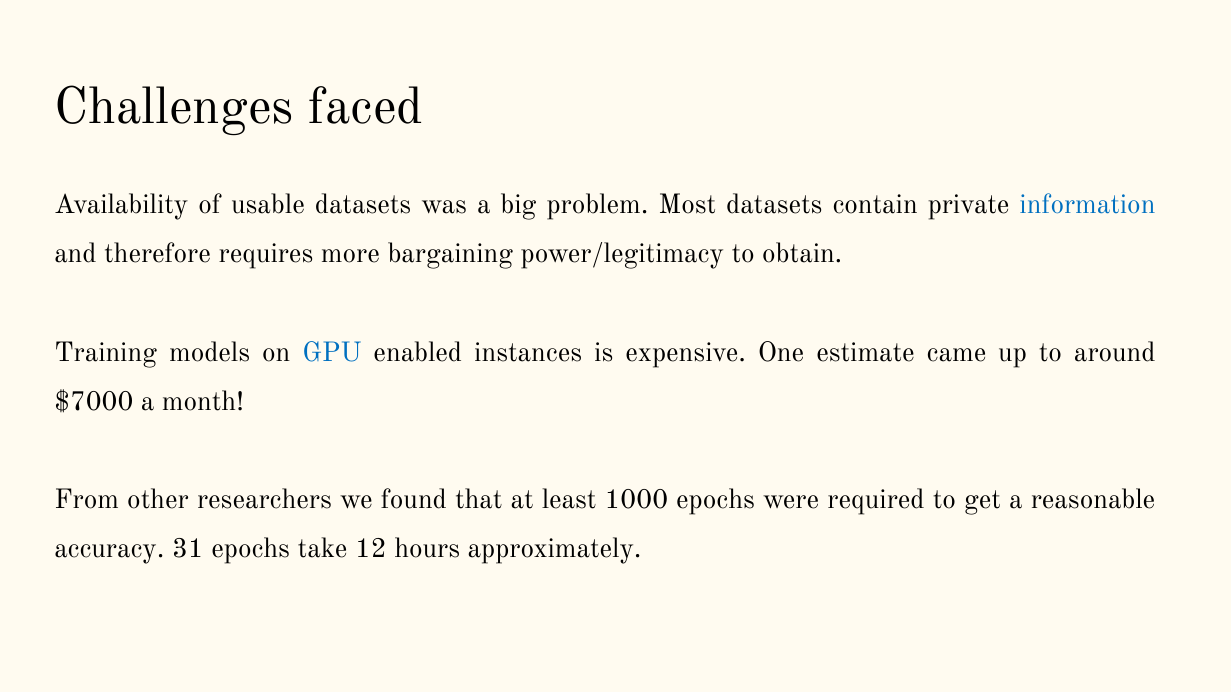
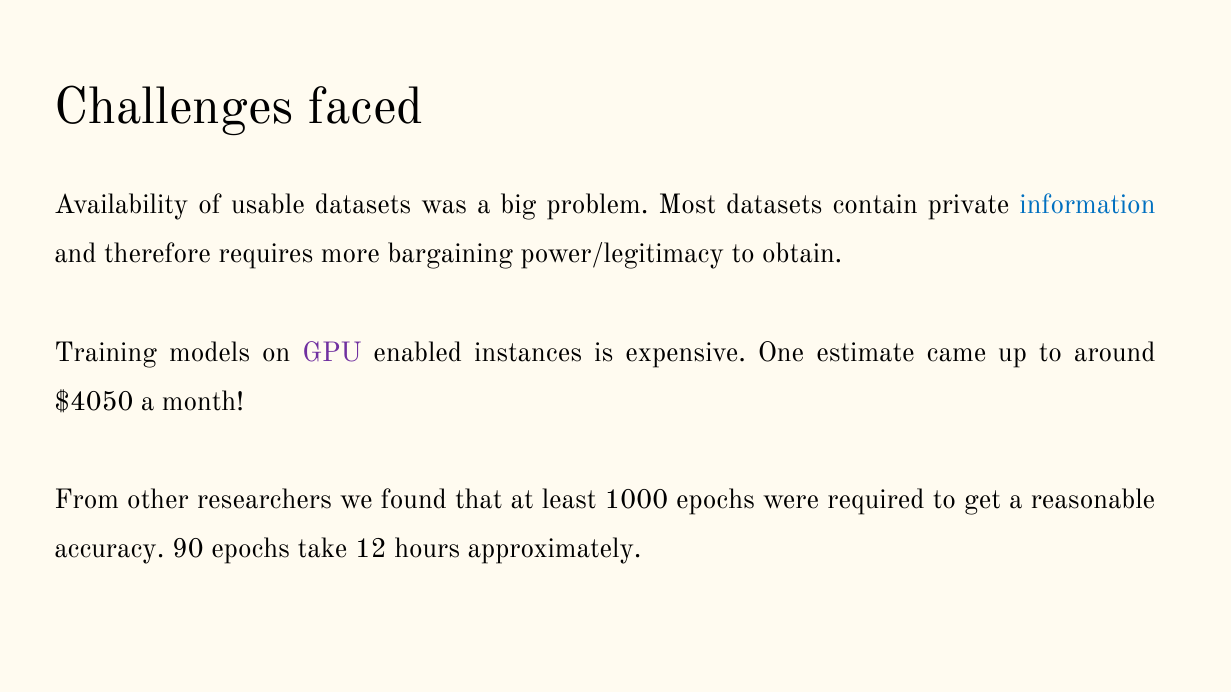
GPU colour: blue -> purple
$7000: $7000 -> $4050
31: 31 -> 90
